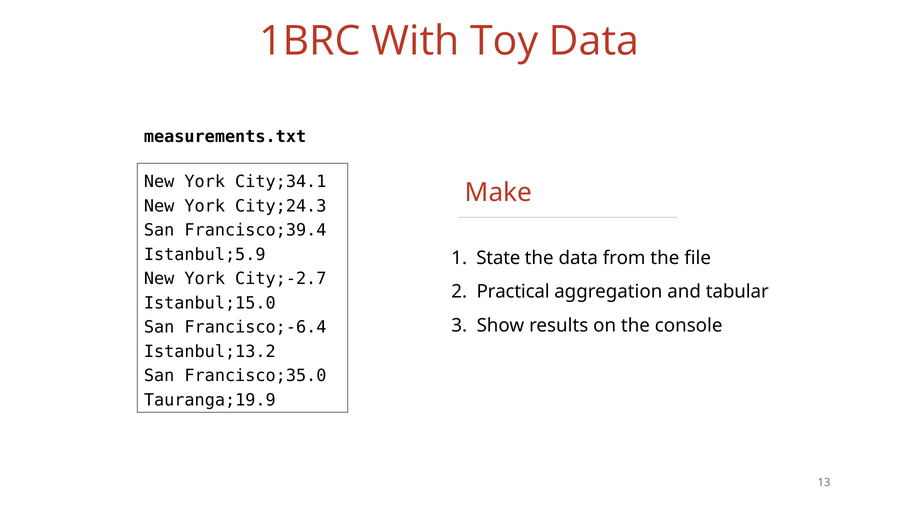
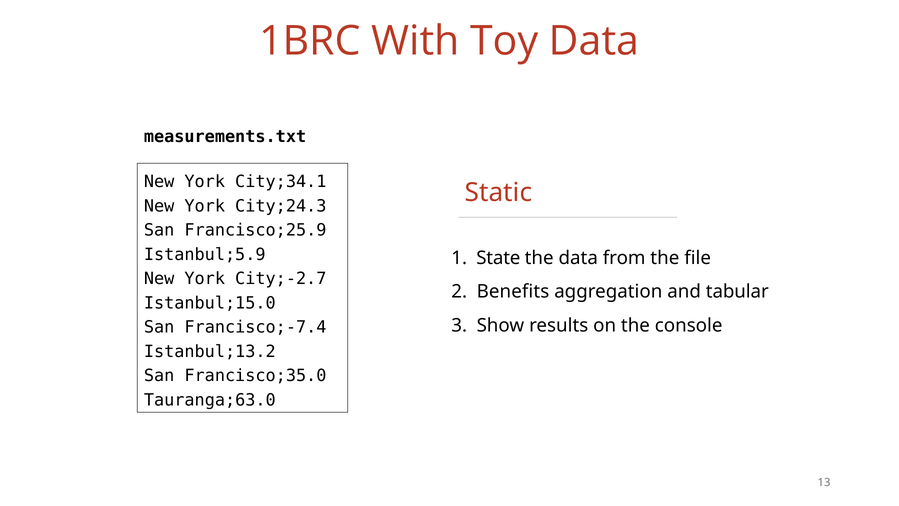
Make: Make -> Static
Francisco;39.4: Francisco;39.4 -> Francisco;25.9
Practical: Practical -> Benefits
Francisco;-6.4: Francisco;-6.4 -> Francisco;-7.4
Tauranga;19.9: Tauranga;19.9 -> Tauranga;63.0
